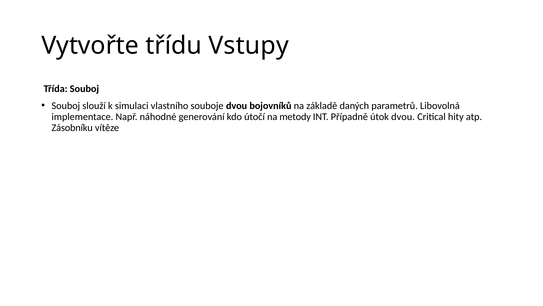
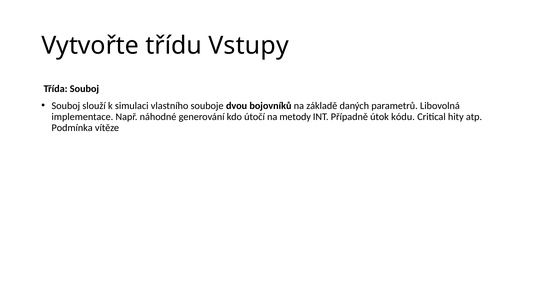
útok dvou: dvou -> kódu
Zásobníku: Zásobníku -> Podmínka
